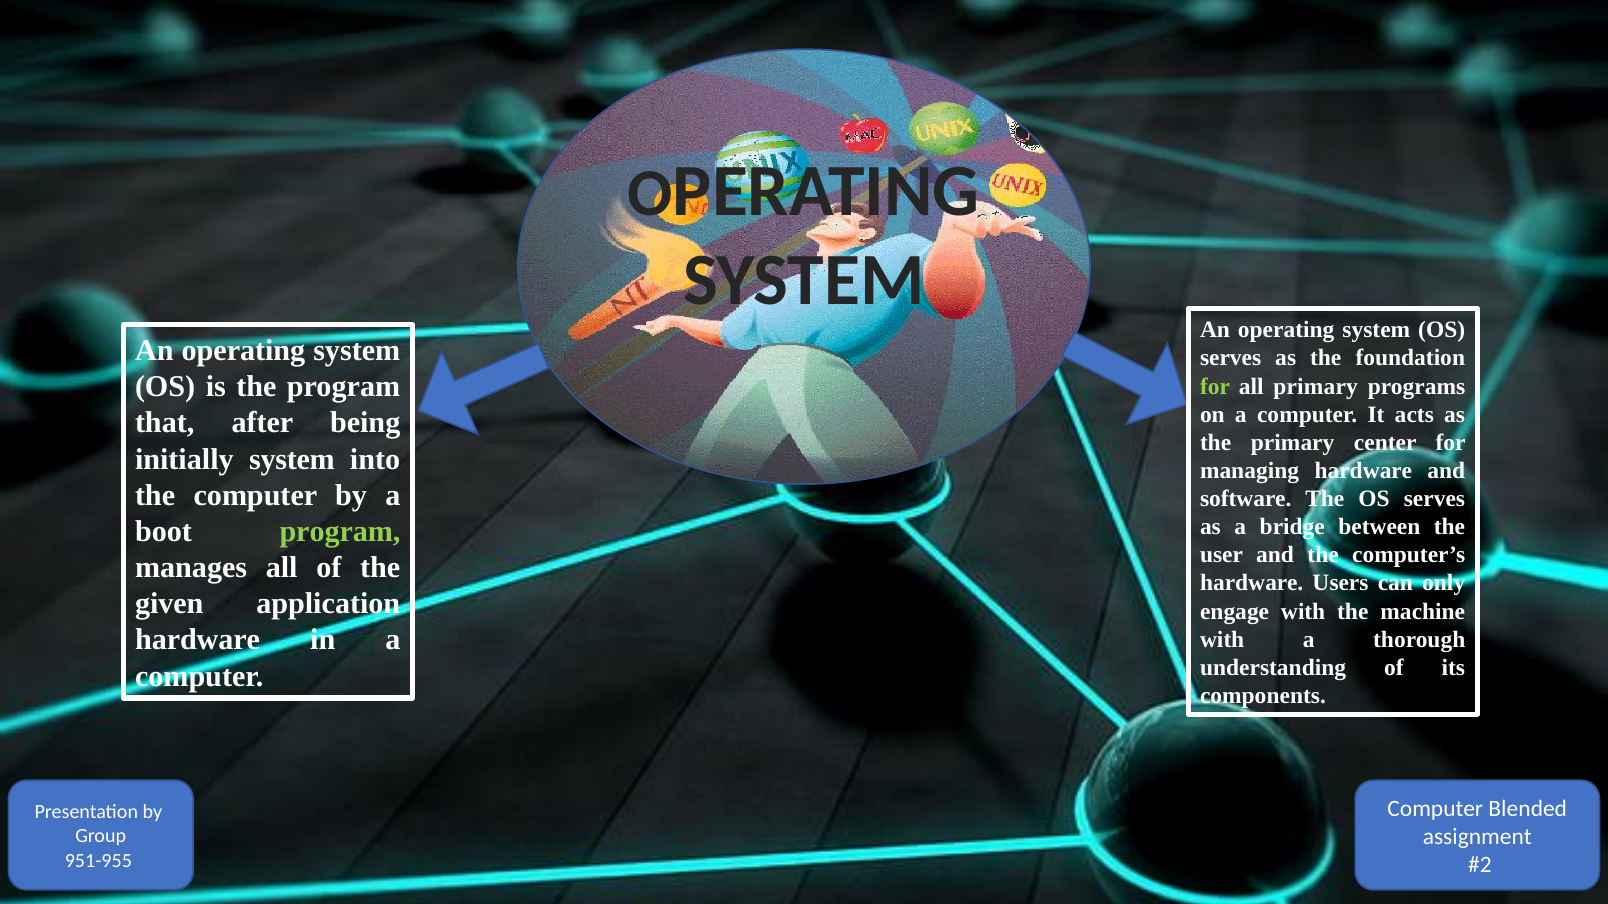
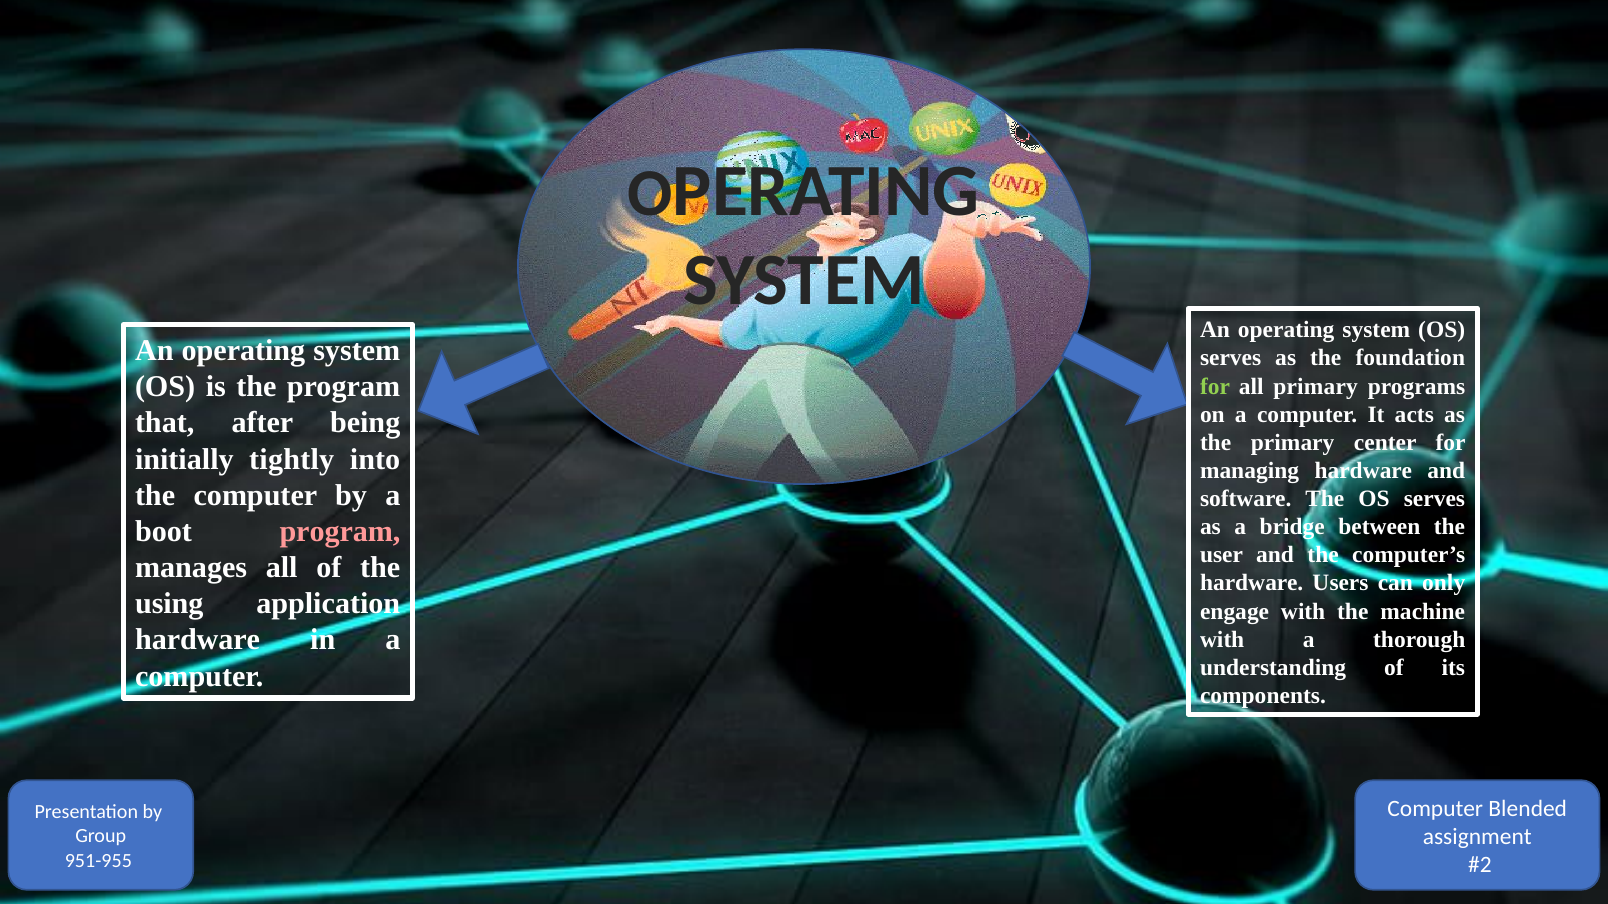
initially system: system -> tightly
program at (340, 532) colour: light green -> pink
given: given -> using
